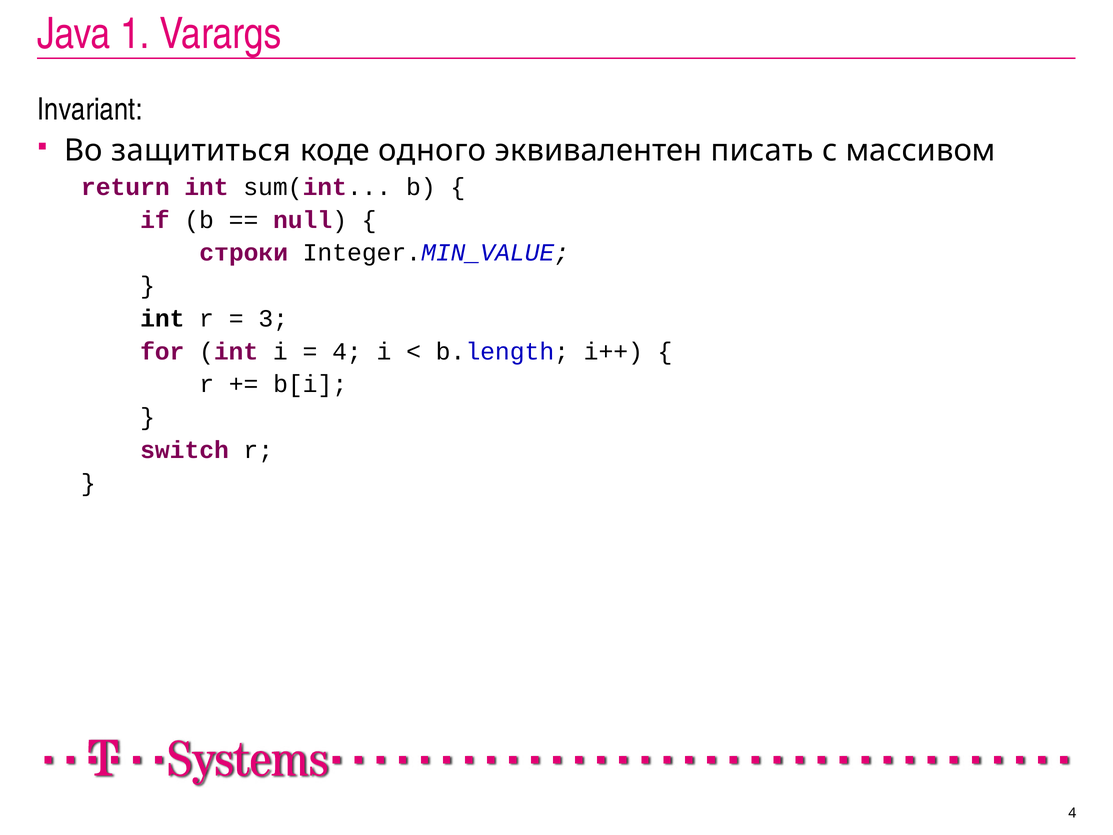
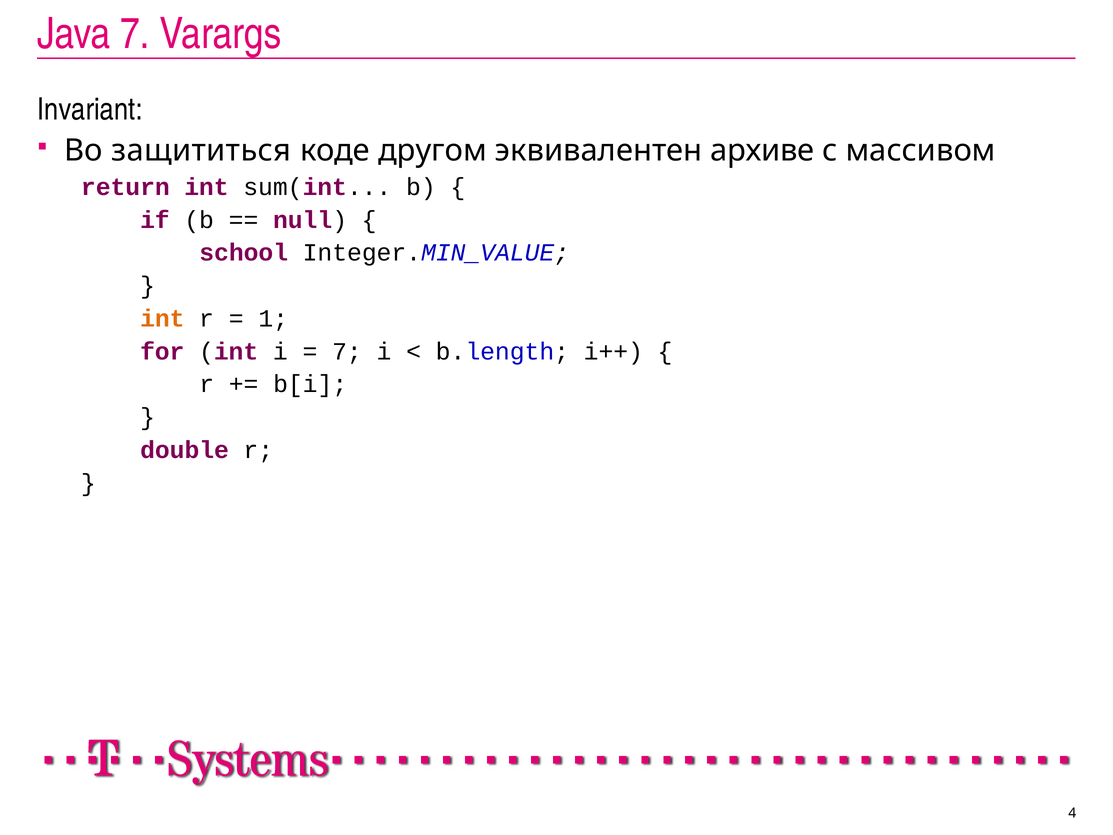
Java 1: 1 -> 7
одного: одного -> другом
писать: писать -> архиве
строки: строки -> school
int at (162, 318) colour: black -> orange
3: 3 -> 1
4 at (347, 351): 4 -> 7
switch: switch -> double
